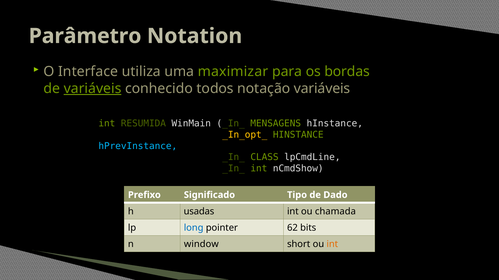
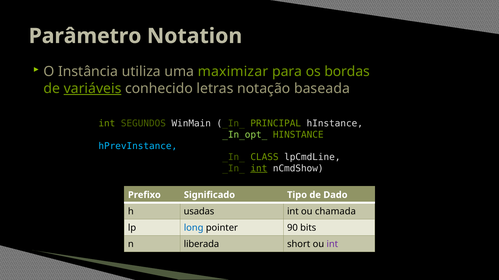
Interface: Interface -> Instância
todos: todos -> letras
notação variáveis: variáveis -> baseada
RESUMIDA: RESUMIDA -> SEGUNDOS
MENSAGENS: MENSAGENS -> PRINCIPAL
_In_opt_ colour: yellow -> light green
int at (259, 169) underline: none -> present
62: 62 -> 90
window: window -> liberada
int at (332, 245) colour: orange -> purple
